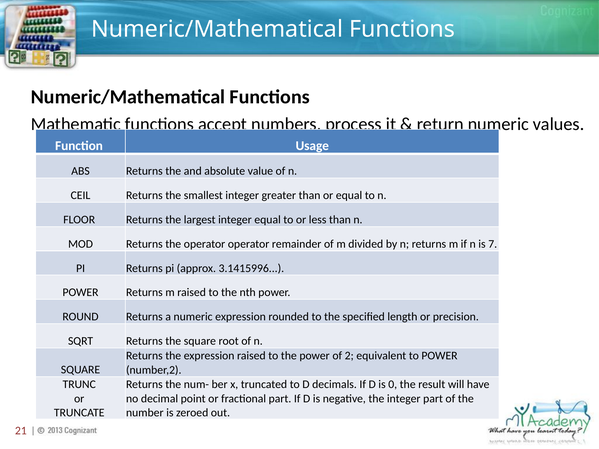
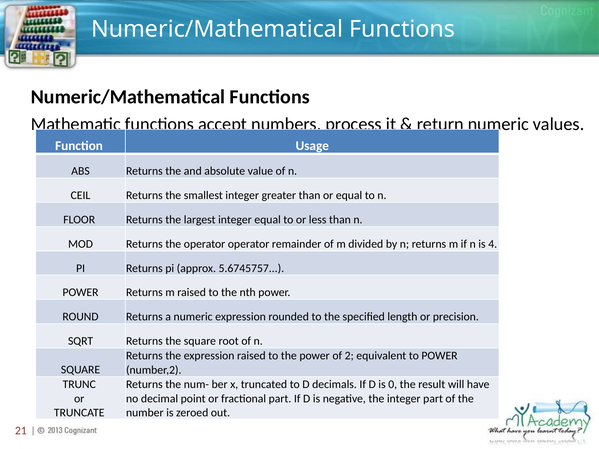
7: 7 -> 4
3.1415996: 3.1415996 -> 5.6745757
